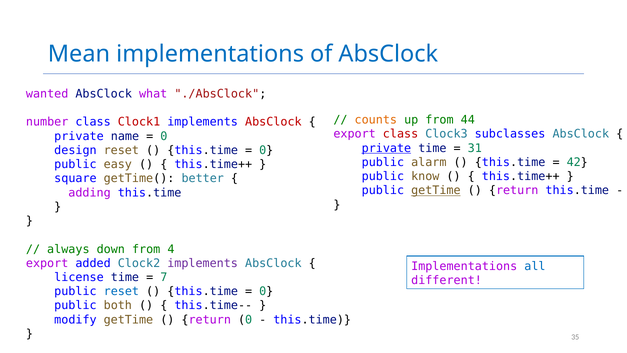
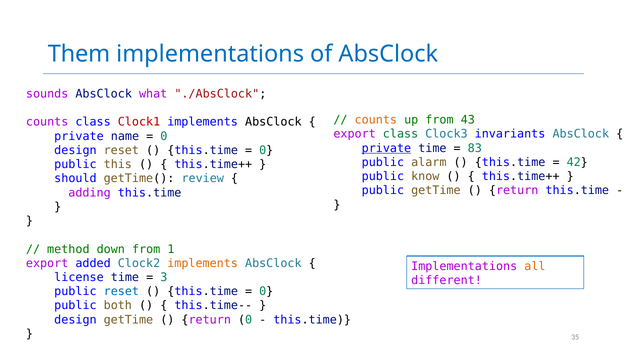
Mean: Mean -> Them
wanted: wanted -> sounds
44: 44 -> 43
number at (47, 122): number -> counts
AbsClock at (273, 122) colour: red -> black
class at (401, 134) colour: red -> green
subclasses: subclasses -> invariants
31: 31 -> 83
easy: easy -> this
square: square -> should
better: better -> review
getTime at (436, 190) underline: present -> none
always: always -> method
4: 4 -> 1
implements at (203, 263) colour: purple -> orange
all colour: blue -> orange
7: 7 -> 3
modify at (75, 319): modify -> design
